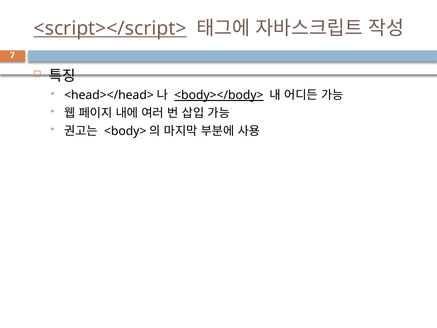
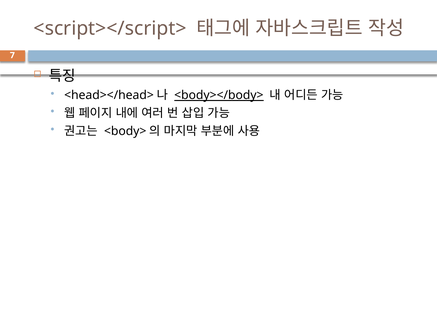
<script></script> underline: present -> none
